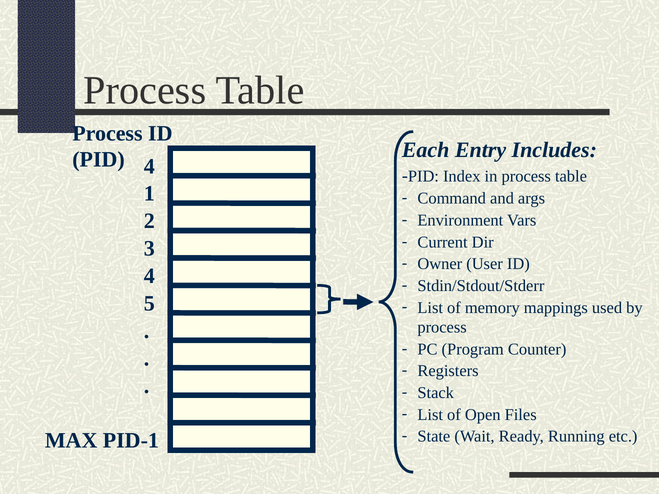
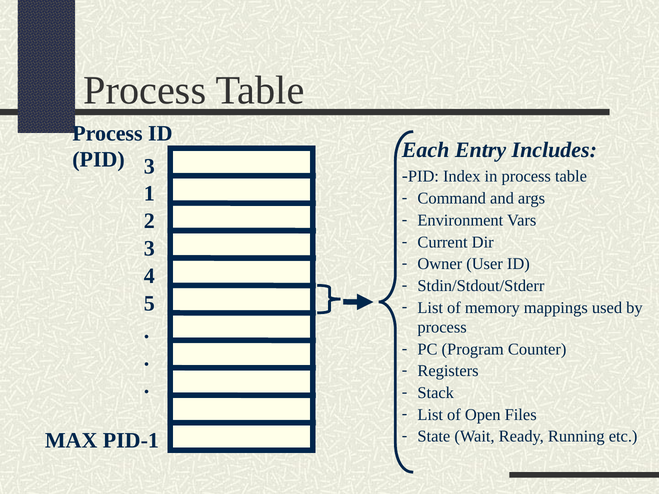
PID 4: 4 -> 3
